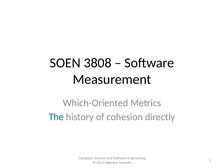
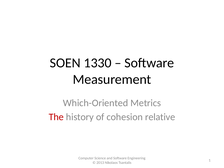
3808: 3808 -> 1330
The colour: blue -> red
directly: directly -> relative
